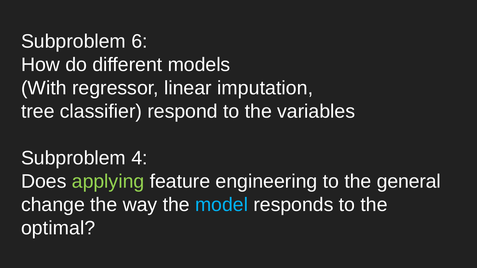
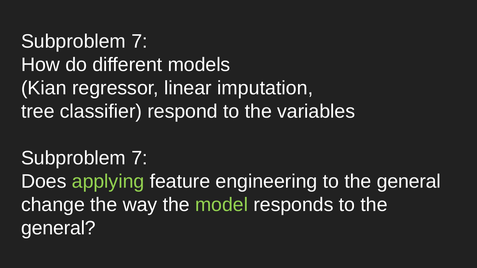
6 at (139, 42): 6 -> 7
With: With -> Kian
4 at (139, 158): 4 -> 7
model colour: light blue -> light green
optimal at (58, 228): optimal -> general
